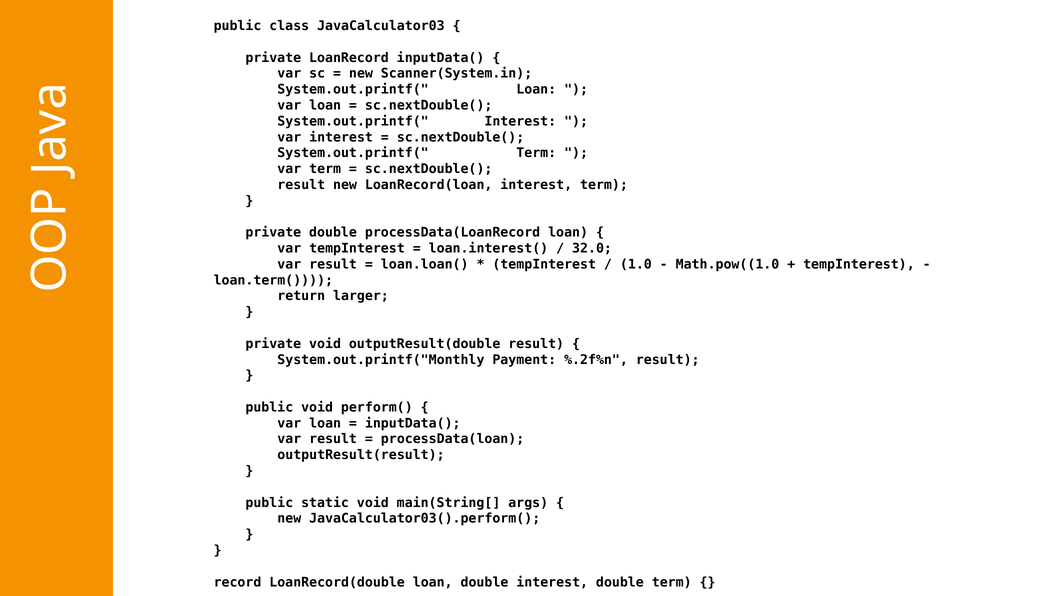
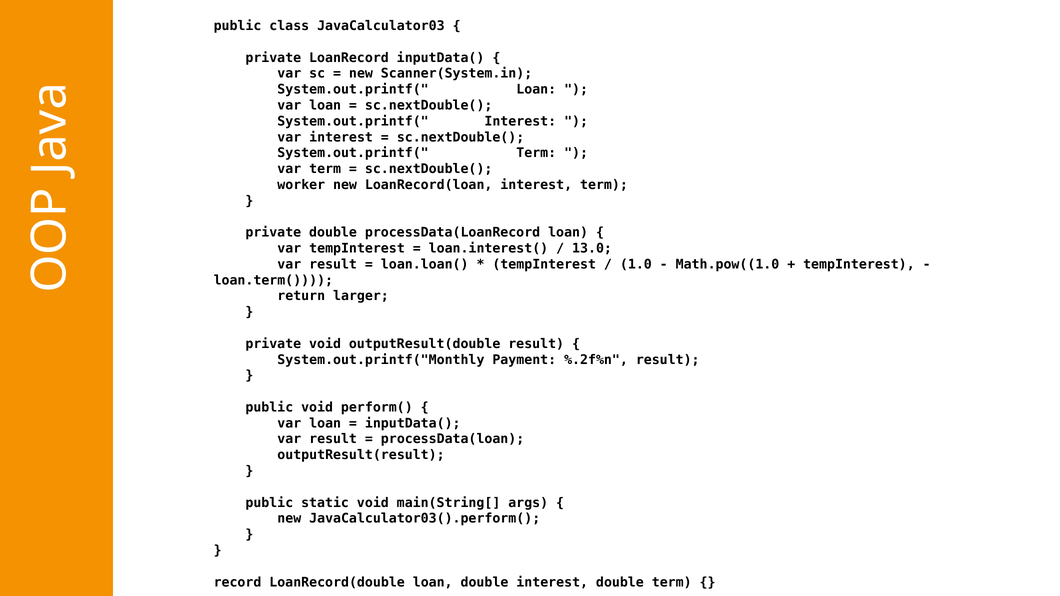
result at (301, 185): result -> worker
32.0: 32.0 -> 13.0
